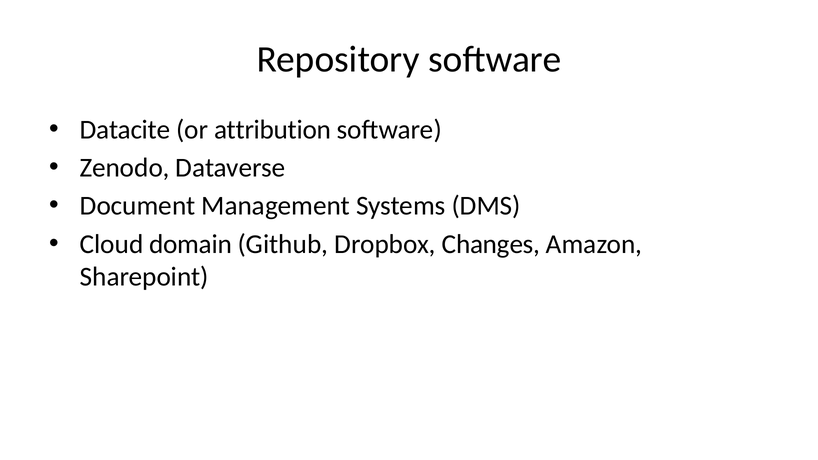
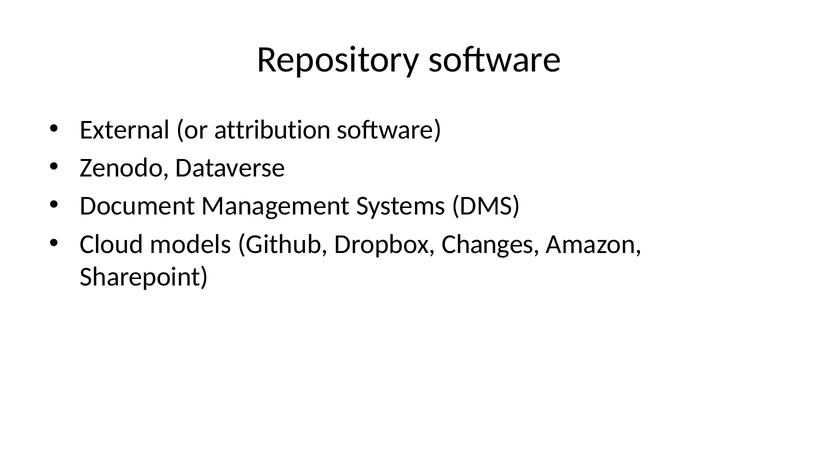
Datacite: Datacite -> External
domain: domain -> models
